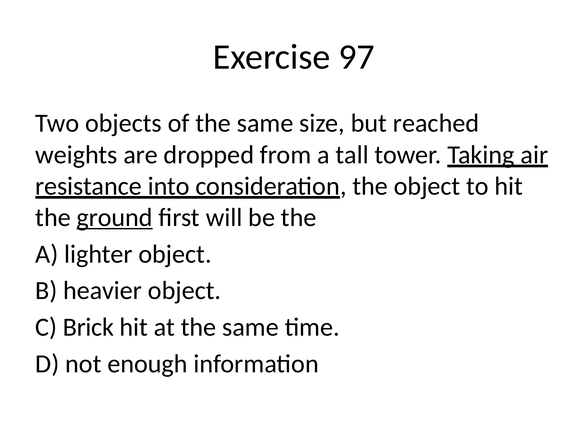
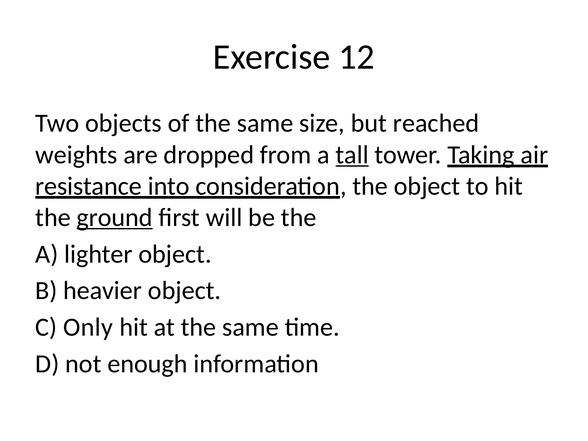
97: 97 -> 12
tall underline: none -> present
Brick: Brick -> Only
